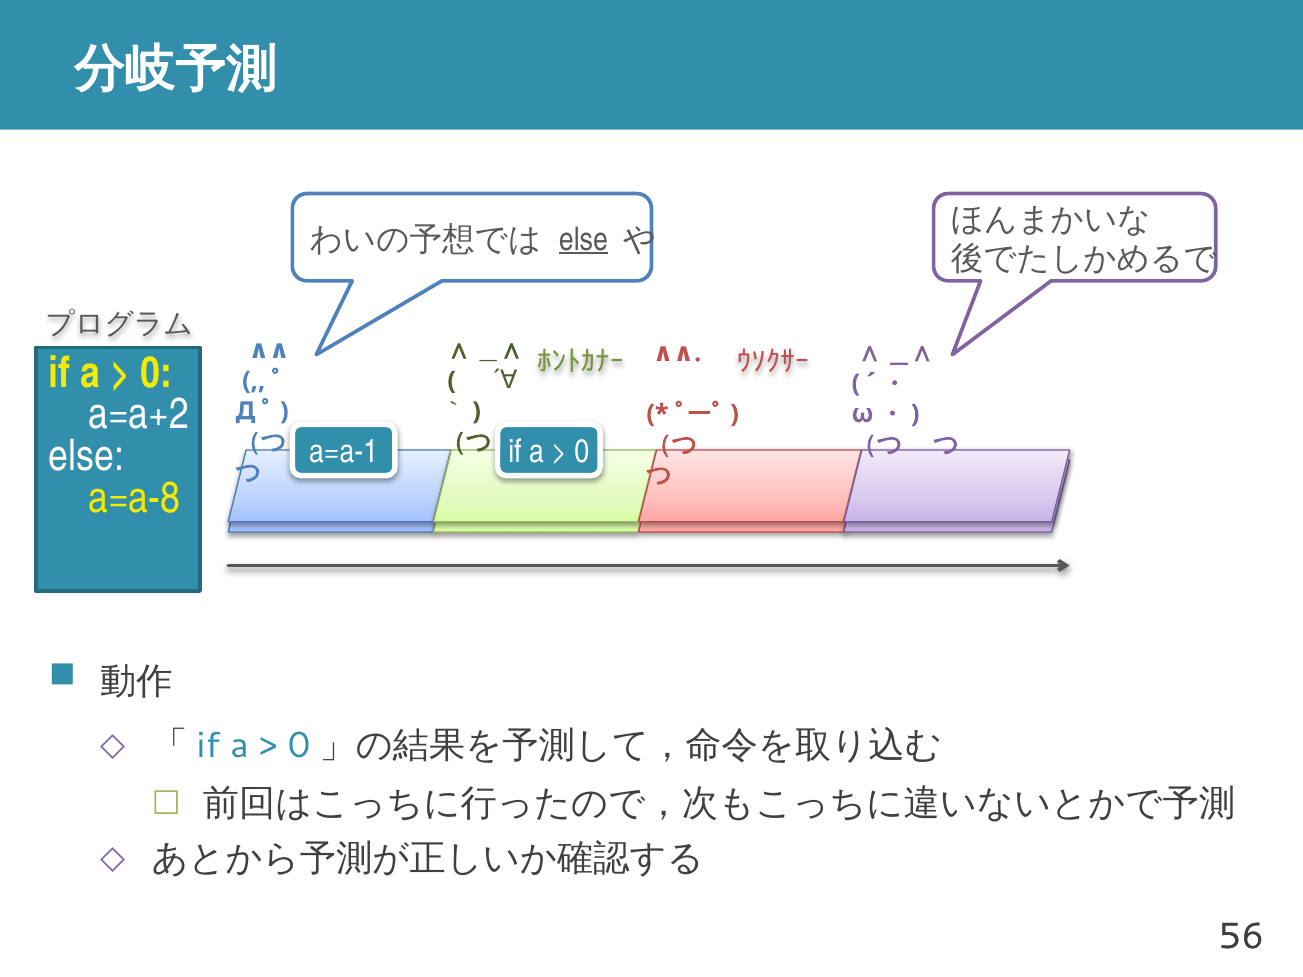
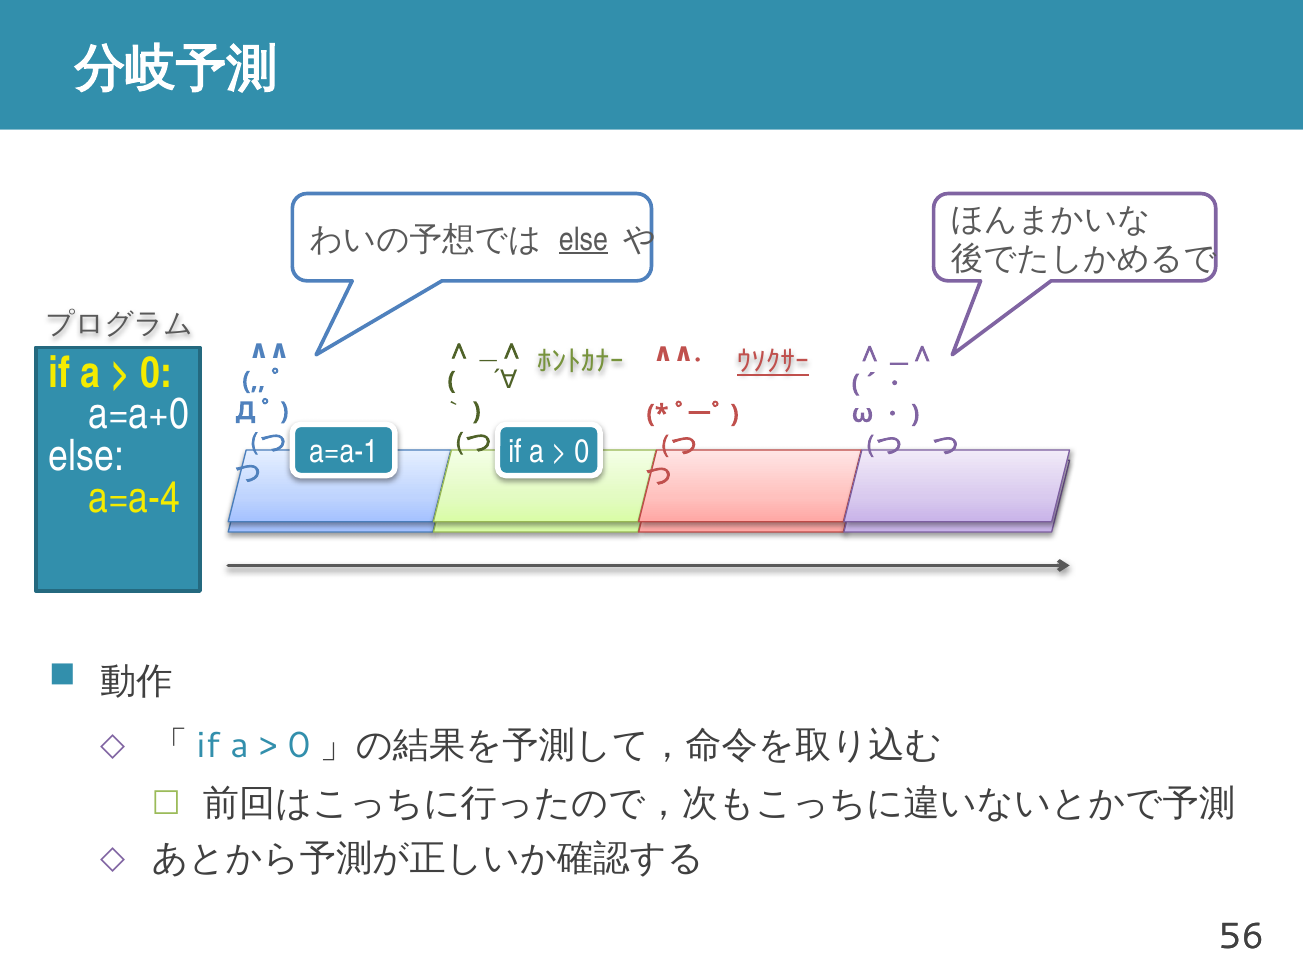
ｳｿｸｻｰ underline: none -> present
a=a+2: a=a+2 -> a=a+0
a=a-8: a=a-8 -> a=a-4
